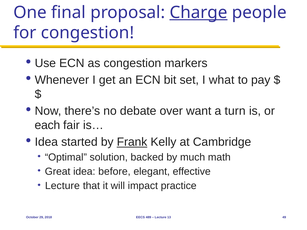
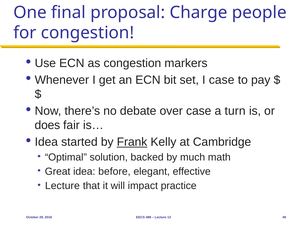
Charge underline: present -> none
I what: what -> case
over want: want -> case
each: each -> does
